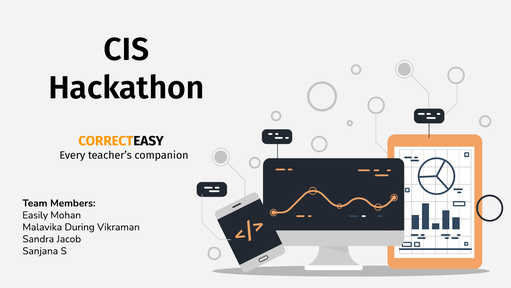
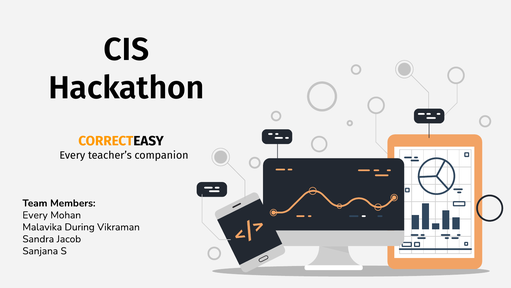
Easily at (35, 215): Easily -> Every
